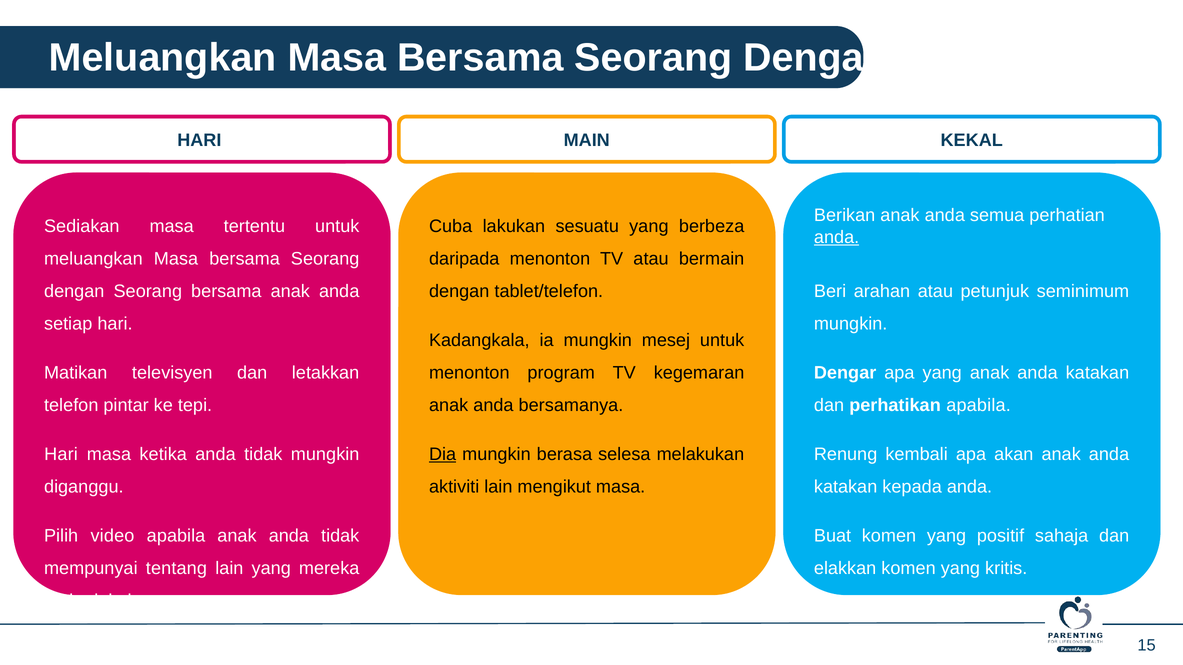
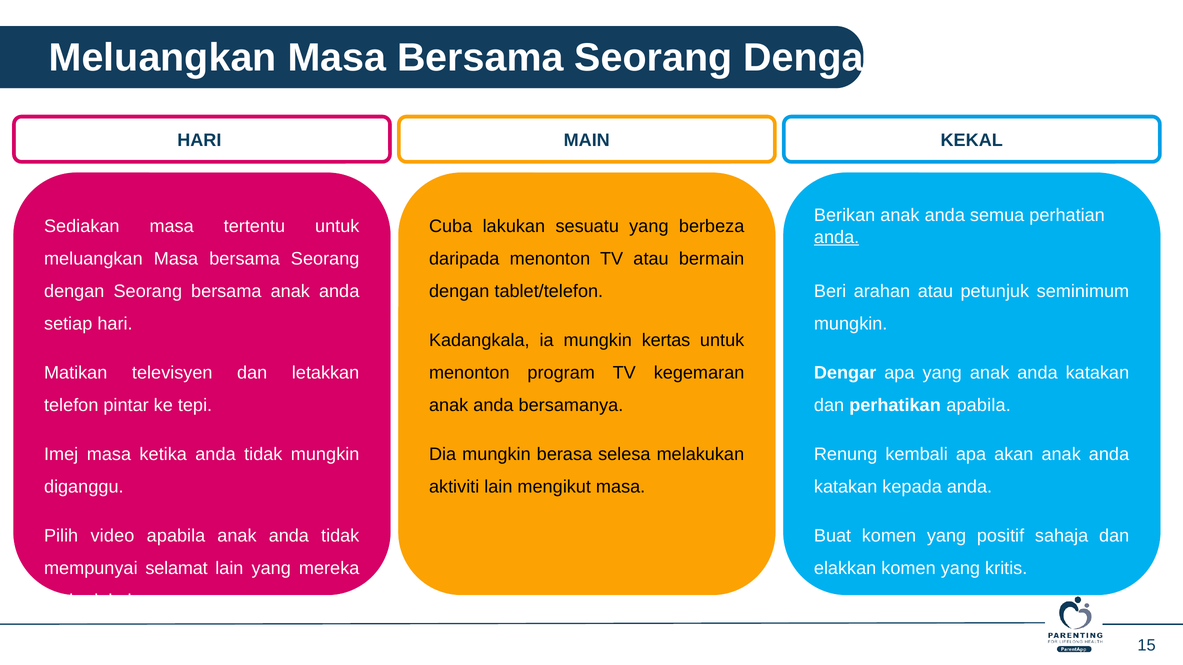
mesej: mesej -> kertas
Hari at (61, 455): Hari -> Imej
Dia underline: present -> none
tentang: tentang -> selamat
